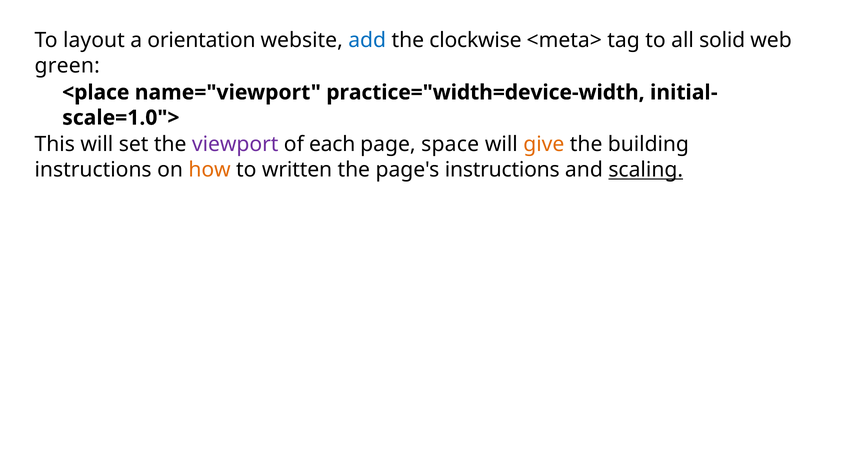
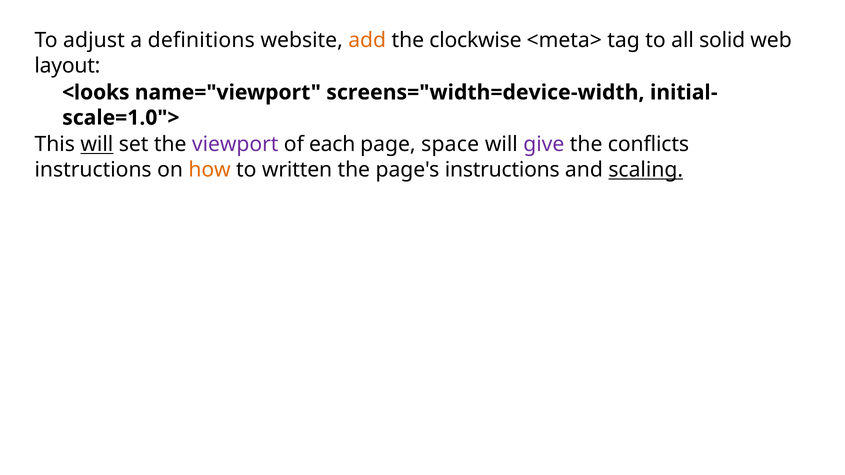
layout: layout -> adjust
orientation: orientation -> definitions
add colour: blue -> orange
green: green -> layout
<place: <place -> <looks
practice="width=device-width: practice="width=device-width -> screens="width=device-width
will at (97, 145) underline: none -> present
give colour: orange -> purple
building: building -> conflicts
